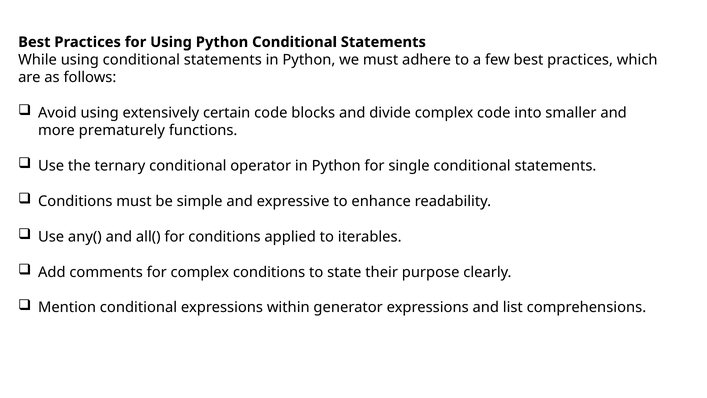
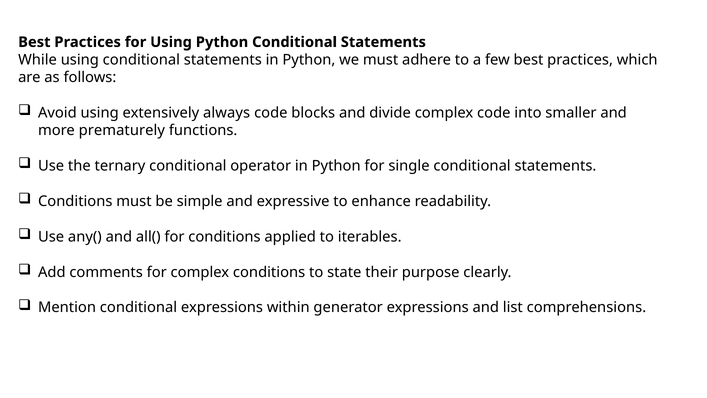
certain: certain -> always
